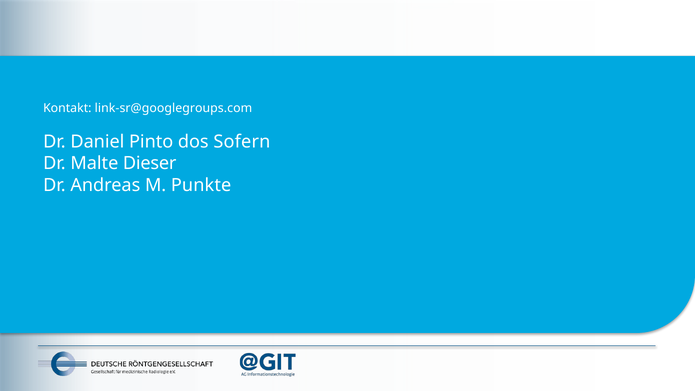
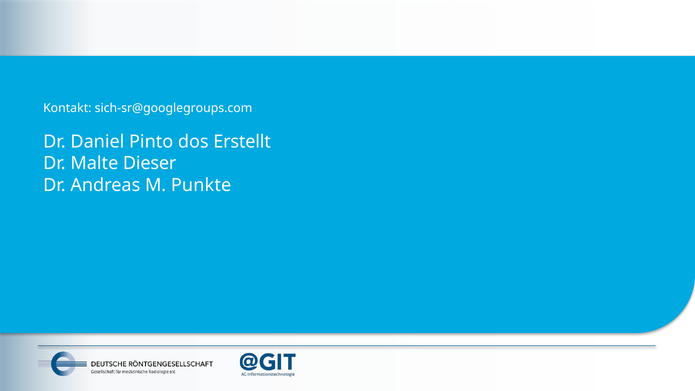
link-sr@googlegroups.com: link-sr@googlegroups.com -> sich-sr@googlegroups.com
Sofern: Sofern -> Erstellt
